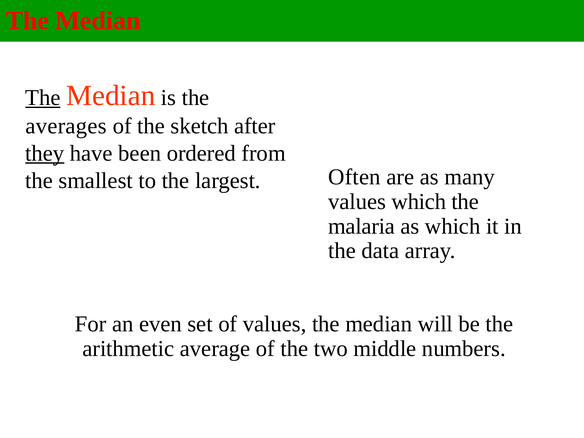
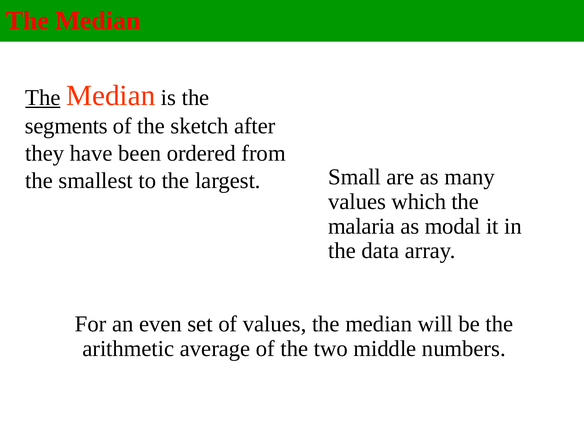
averages: averages -> segments
they underline: present -> none
Often: Often -> Small
as which: which -> modal
